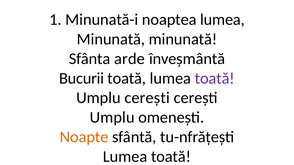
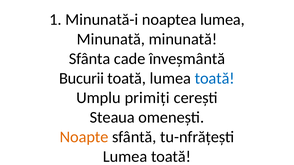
arde: arde -> cade
toată at (215, 78) colour: purple -> blue
Umplu cerești: cerești -> primiți
Umplu at (112, 118): Umplu -> Steaua
